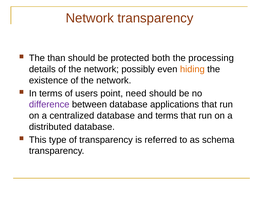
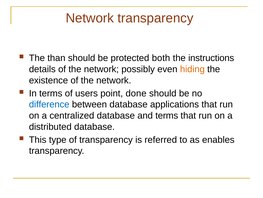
processing: processing -> instructions
need: need -> done
difference colour: purple -> blue
schema: schema -> enables
